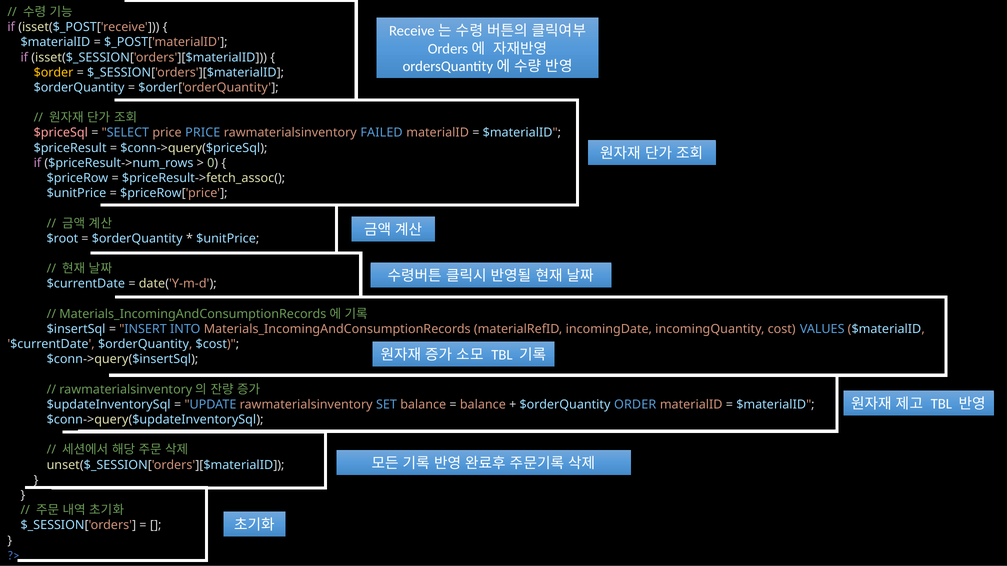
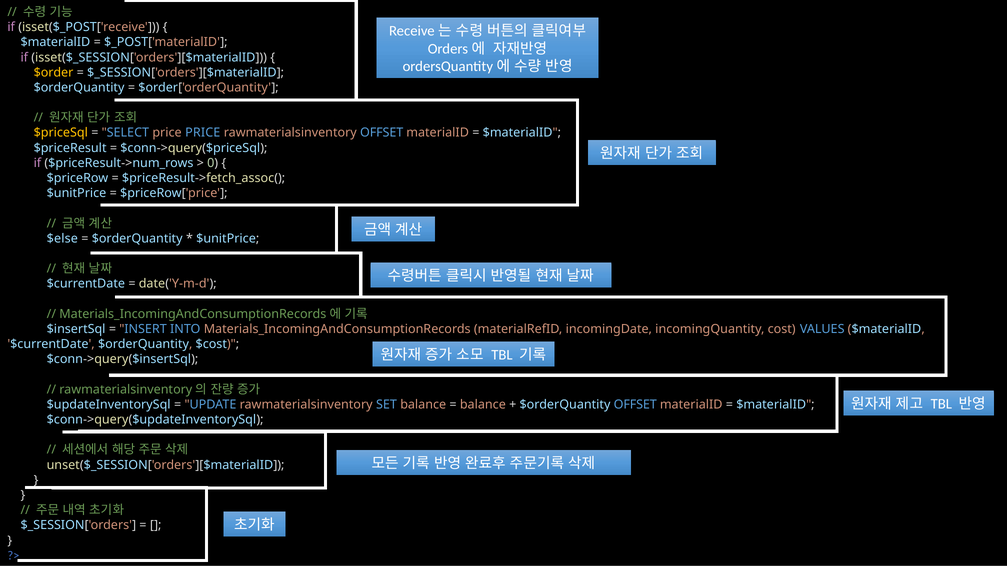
$priceSql colour: pink -> yellow
rawmaterialsinventory FAILED: FAILED -> OFFSET
$root: $root -> $else
$orderQuantity ORDER: ORDER -> OFFSET
